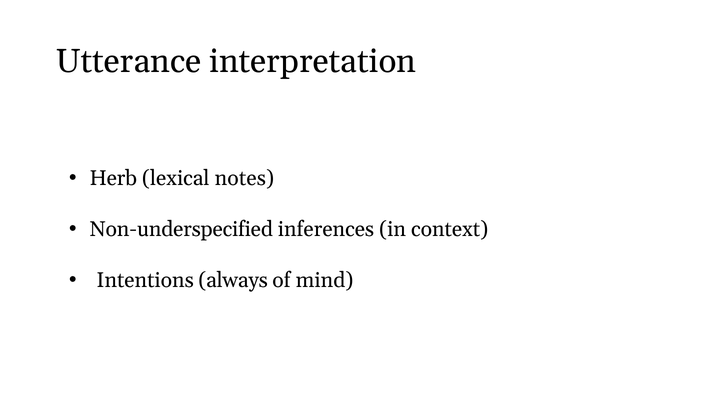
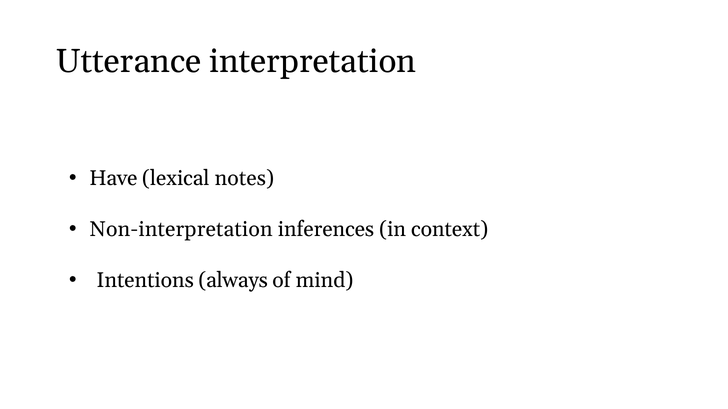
Herb: Herb -> Have
Non-underspecified: Non-underspecified -> Non-interpretation
